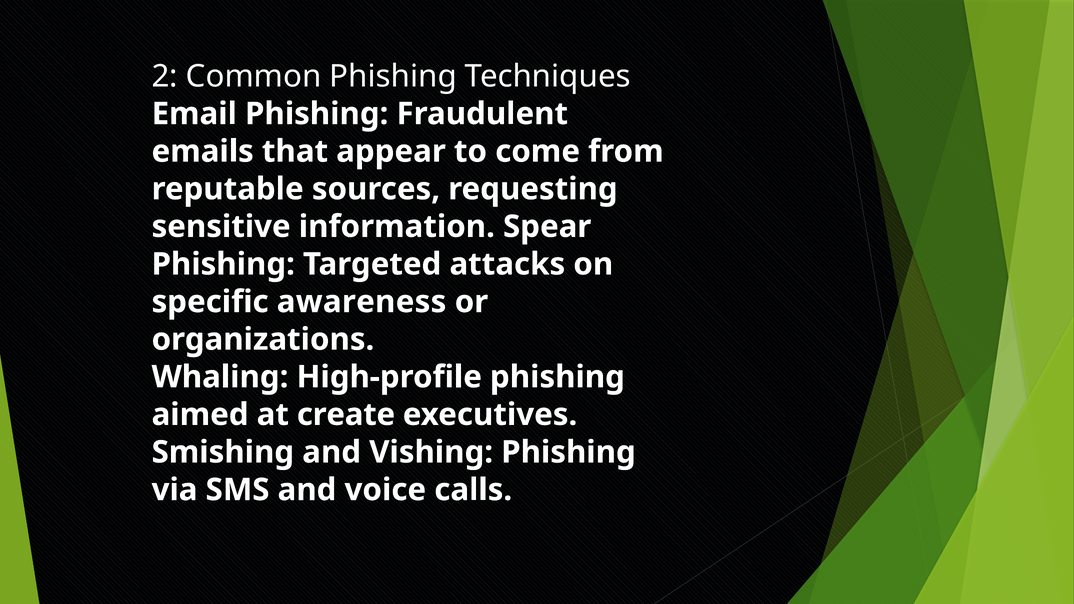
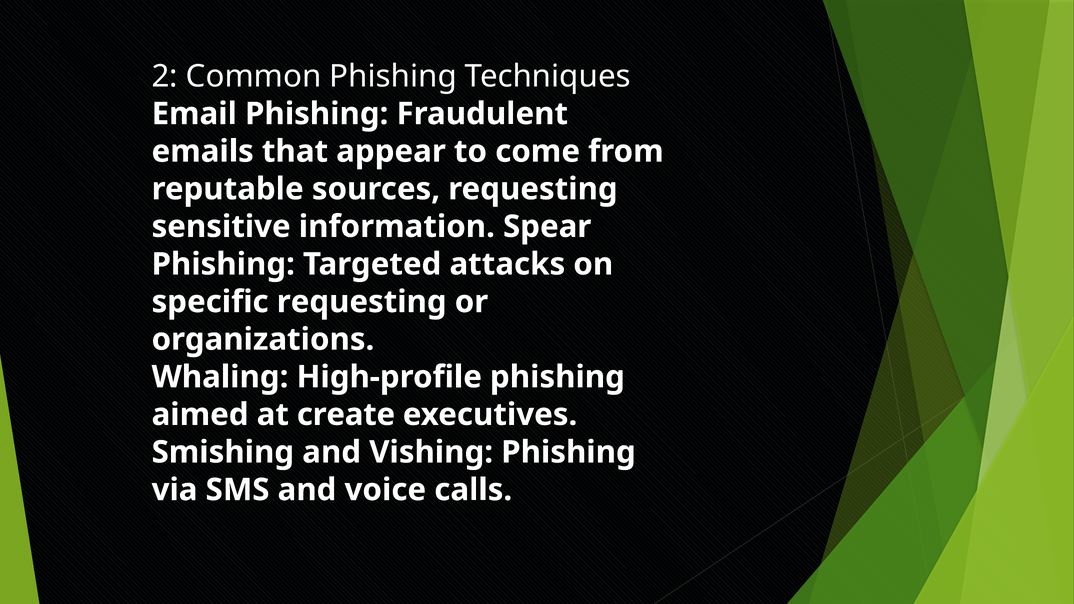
specific awareness: awareness -> requesting
